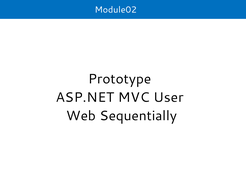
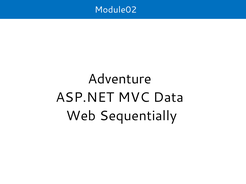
Prototype: Prototype -> Adventure
User: User -> Data
